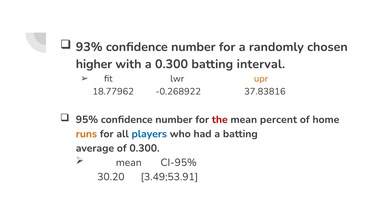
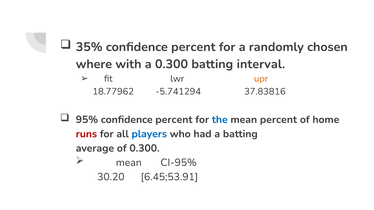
93%: 93% -> 35%
number at (193, 47): number -> percent
higher: higher -> where
-0.268922: -0.268922 -> -5.741294
95% confidence number: number -> percent
the colour: red -> blue
runs colour: orange -> red
3.49;53.91: 3.49;53.91 -> 6.45;53.91
